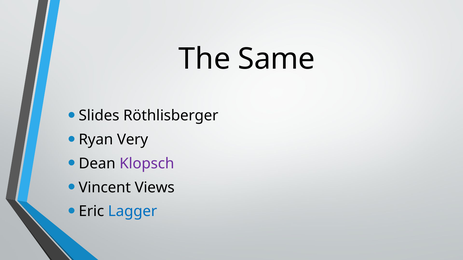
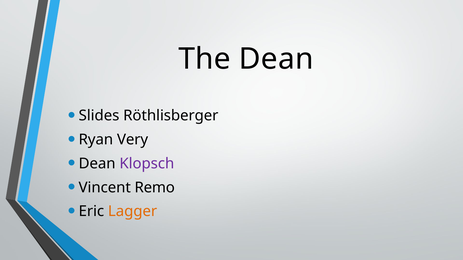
The Same: Same -> Dean
Views: Views -> Remo
Lagger colour: blue -> orange
